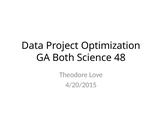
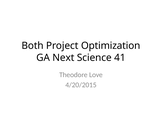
Data: Data -> Both
Both: Both -> Next
48: 48 -> 41
